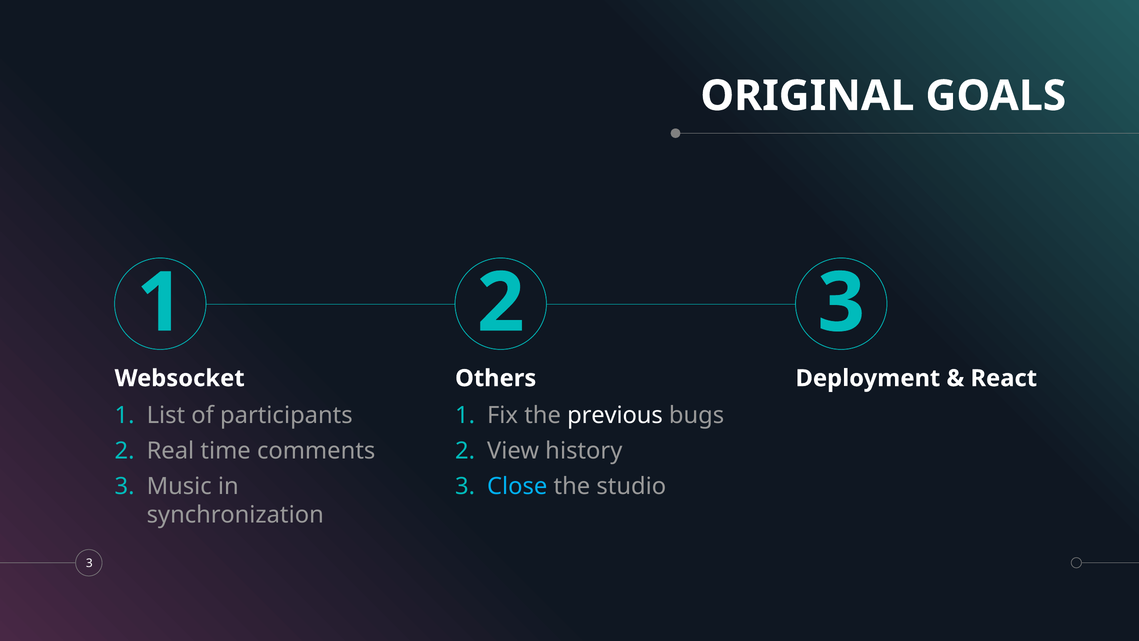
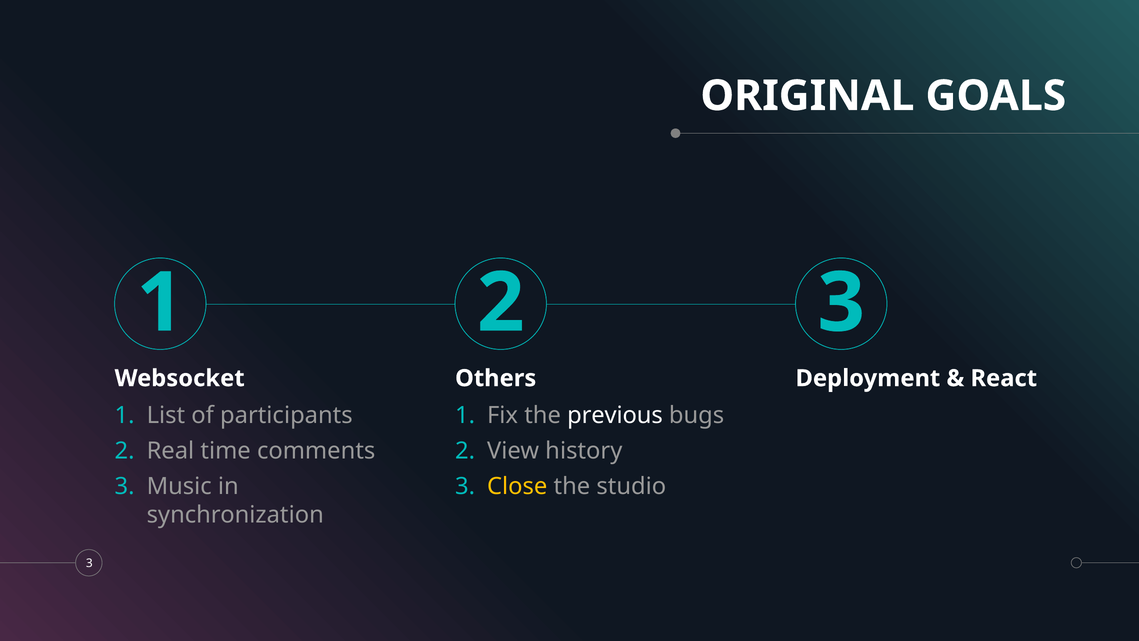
Close colour: light blue -> yellow
